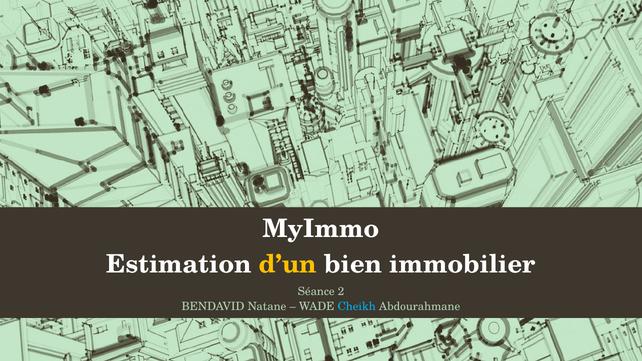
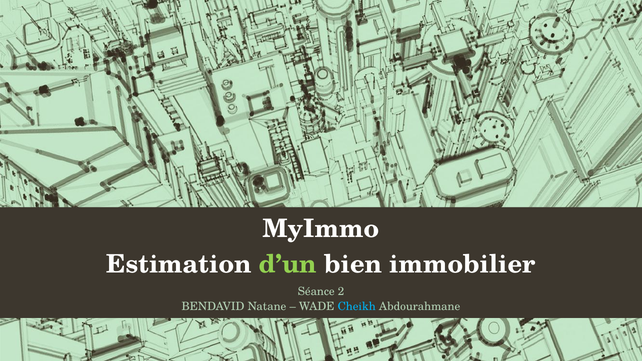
d’un colour: yellow -> light green
